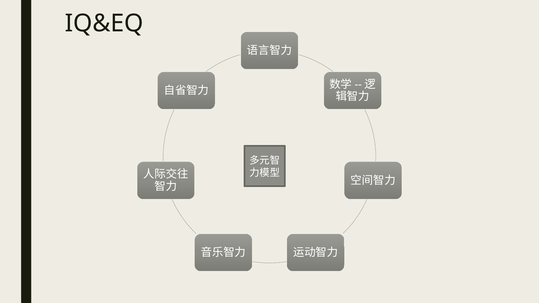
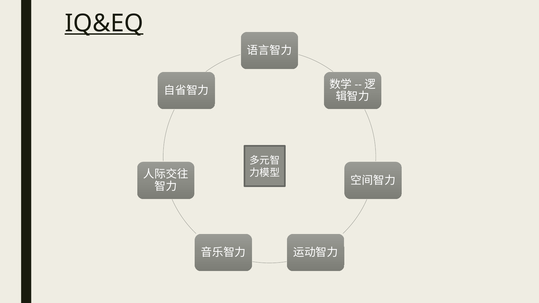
IQ&EQ underline: none -> present
